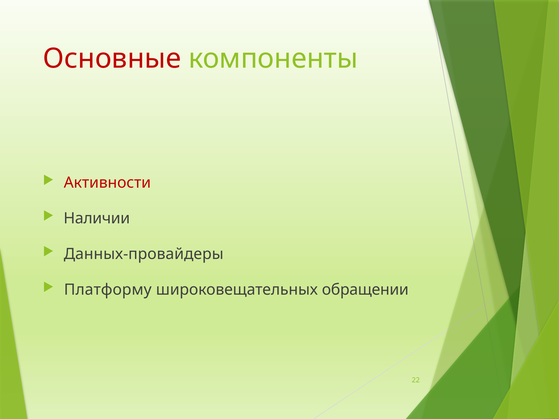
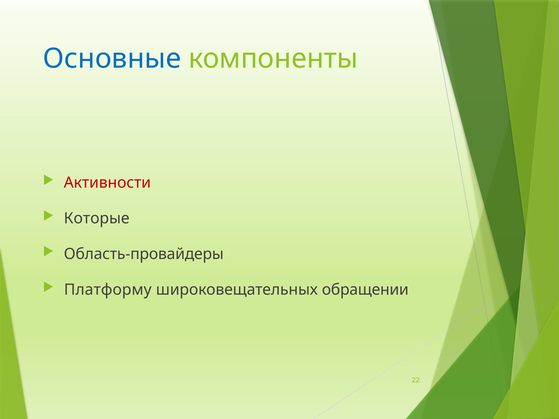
Основные colour: red -> blue
Наличии: Наличии -> Которые
Данных-провайдеры: Данных-провайдеры -> Область-провайдеры
